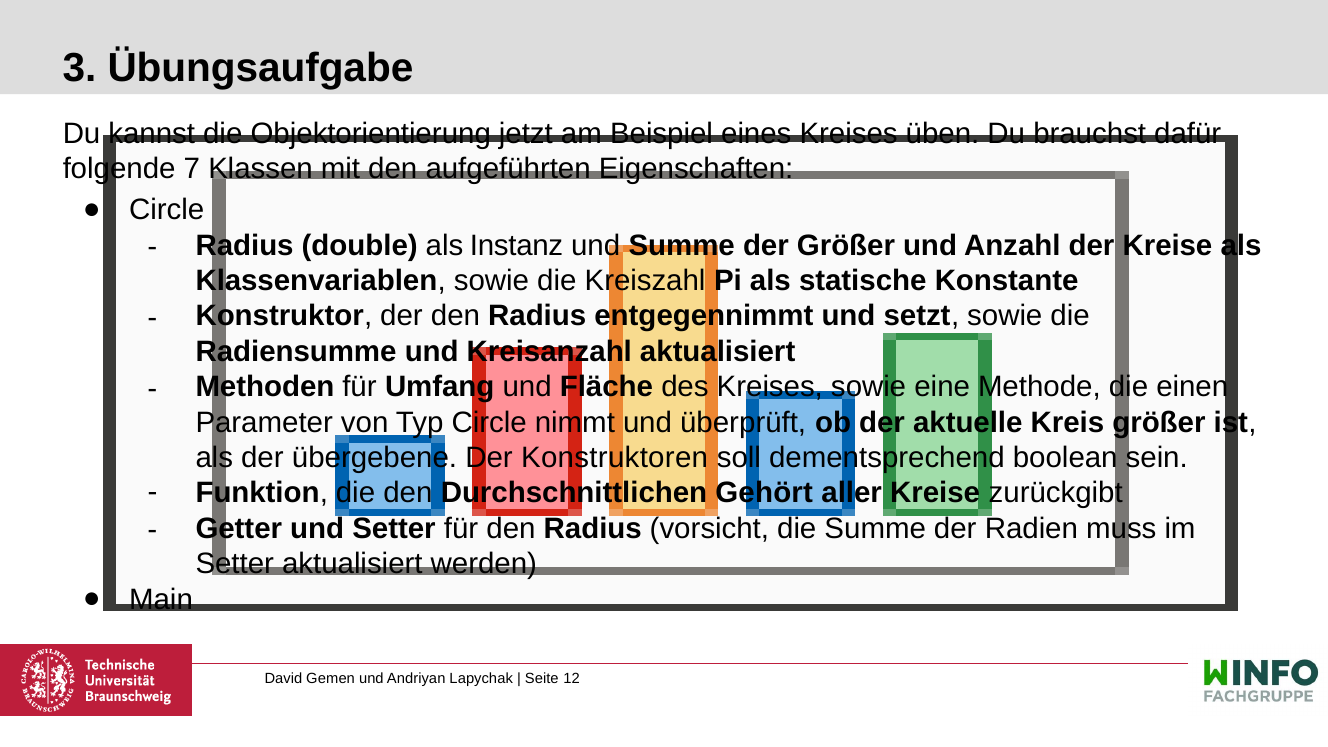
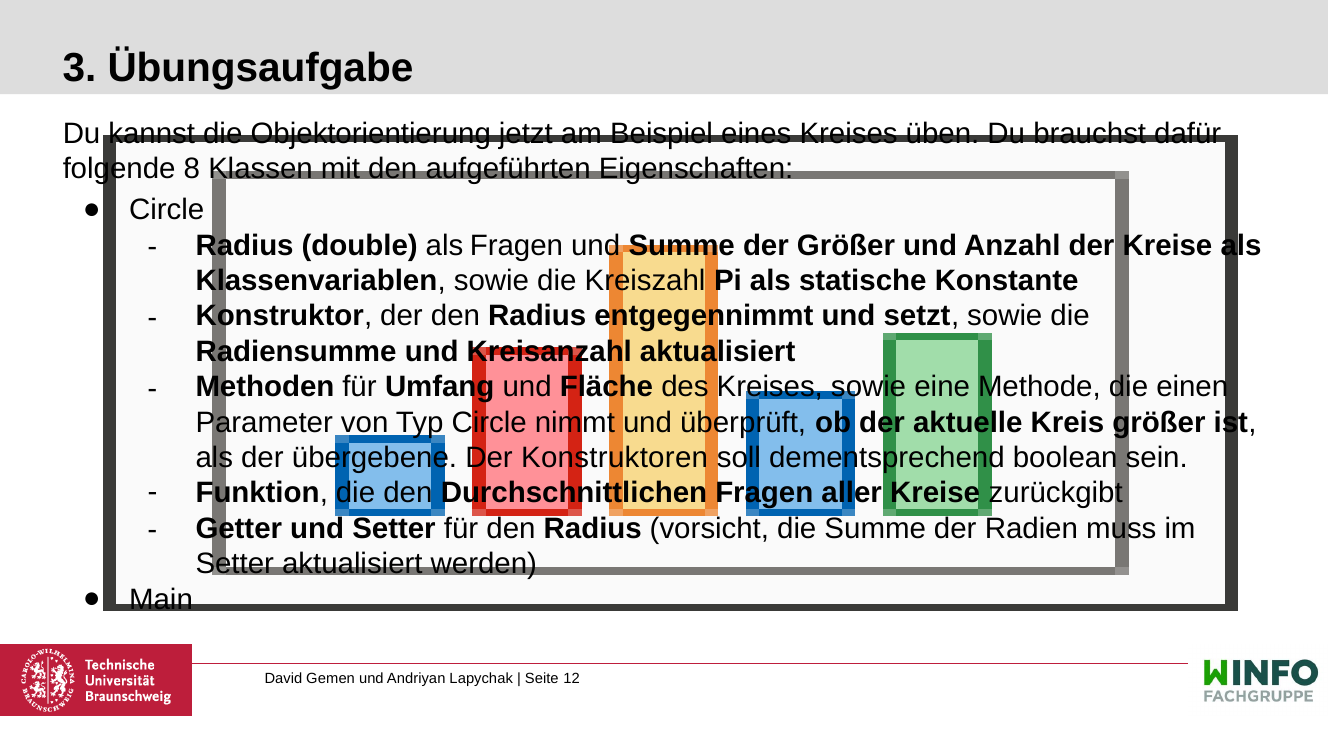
7: 7 -> 8
als Instanz: Instanz -> Fragen
Durchschnittlichen Gehört: Gehört -> Fragen
